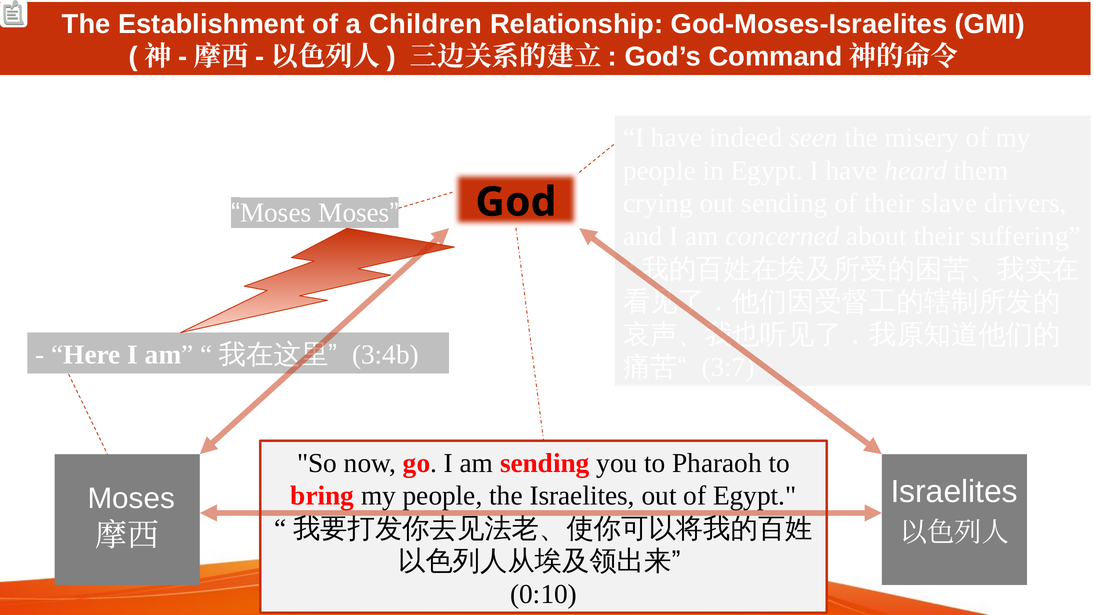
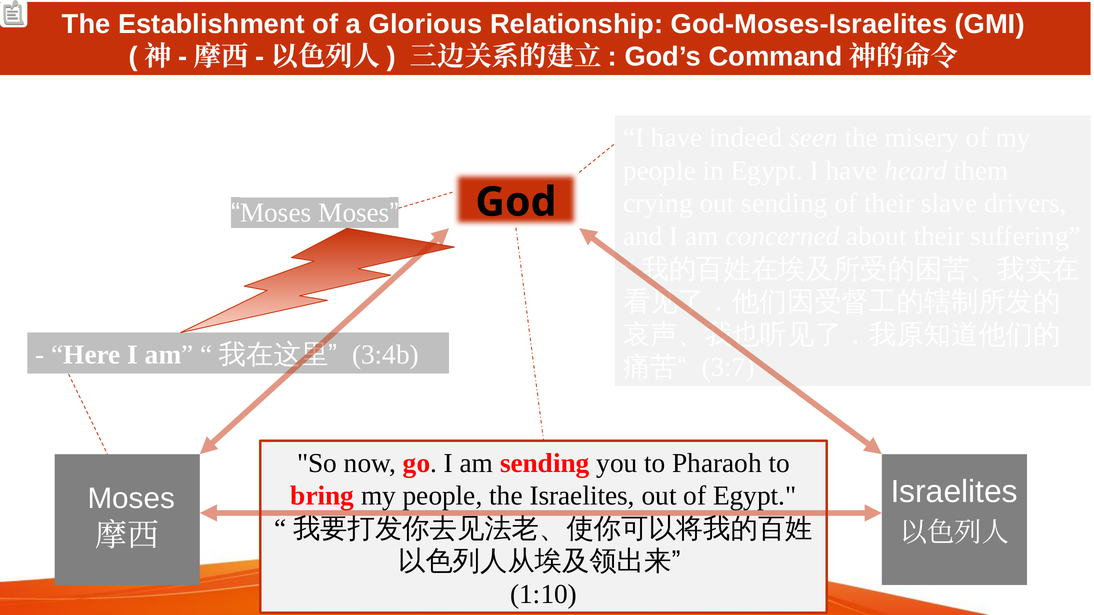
Children: Children -> Glorious
0:10: 0:10 -> 1:10
